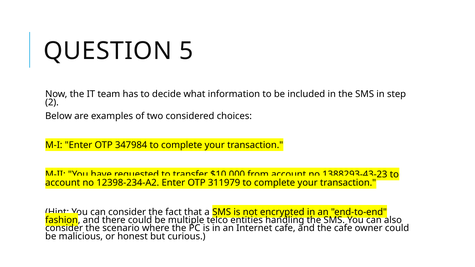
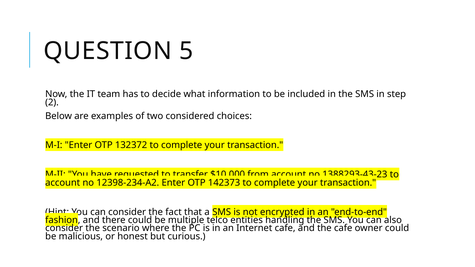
347984: 347984 -> 132372
311979: 311979 -> 142373
